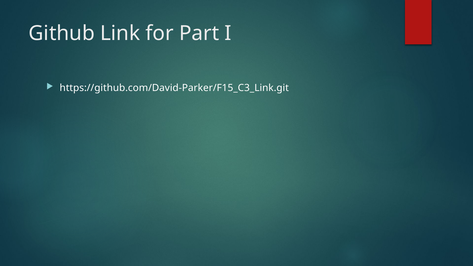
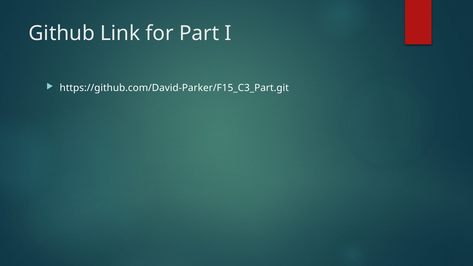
https://github.com/David-Parker/F15_C3_Link.git: https://github.com/David-Parker/F15_C3_Link.git -> https://github.com/David-Parker/F15_C3_Part.git
